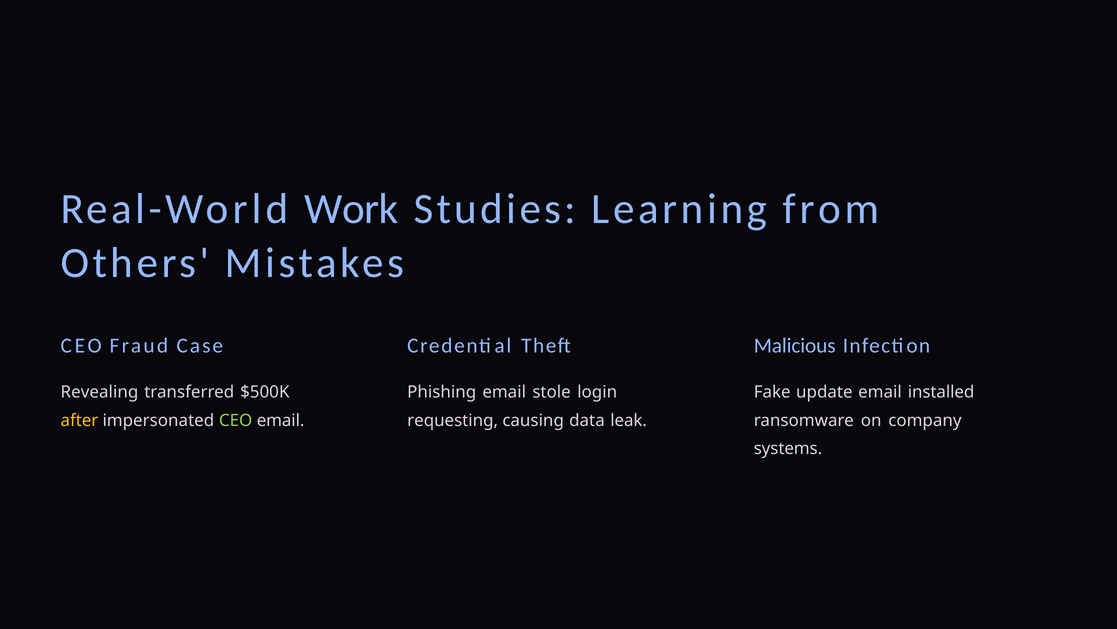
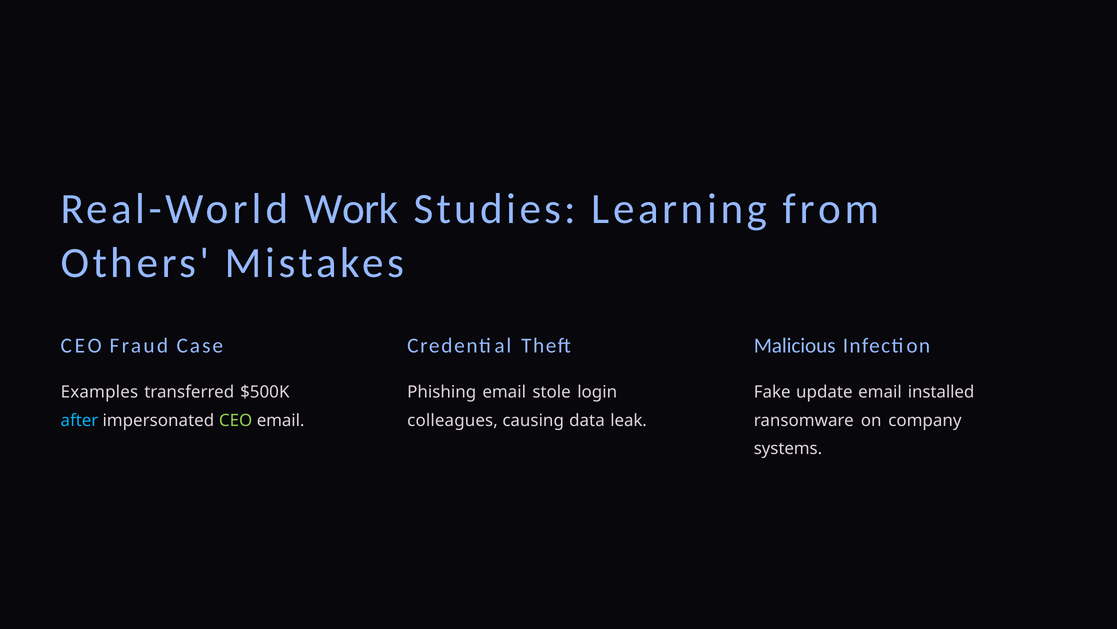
Revealing: Revealing -> Examples
after colour: yellow -> light blue
requesting: requesting -> colleagues
